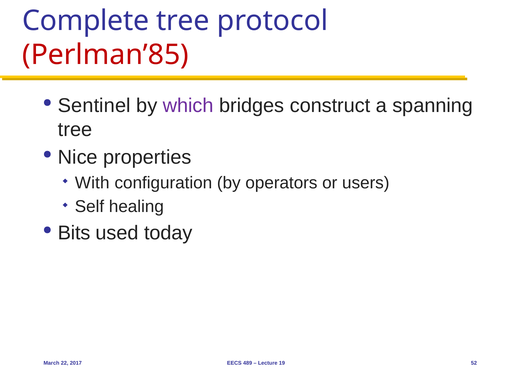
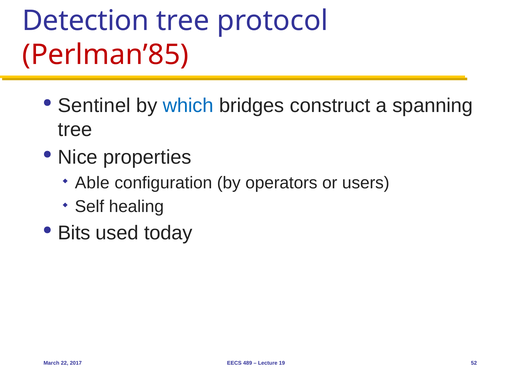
Complete: Complete -> Detection
which colour: purple -> blue
With: With -> Able
